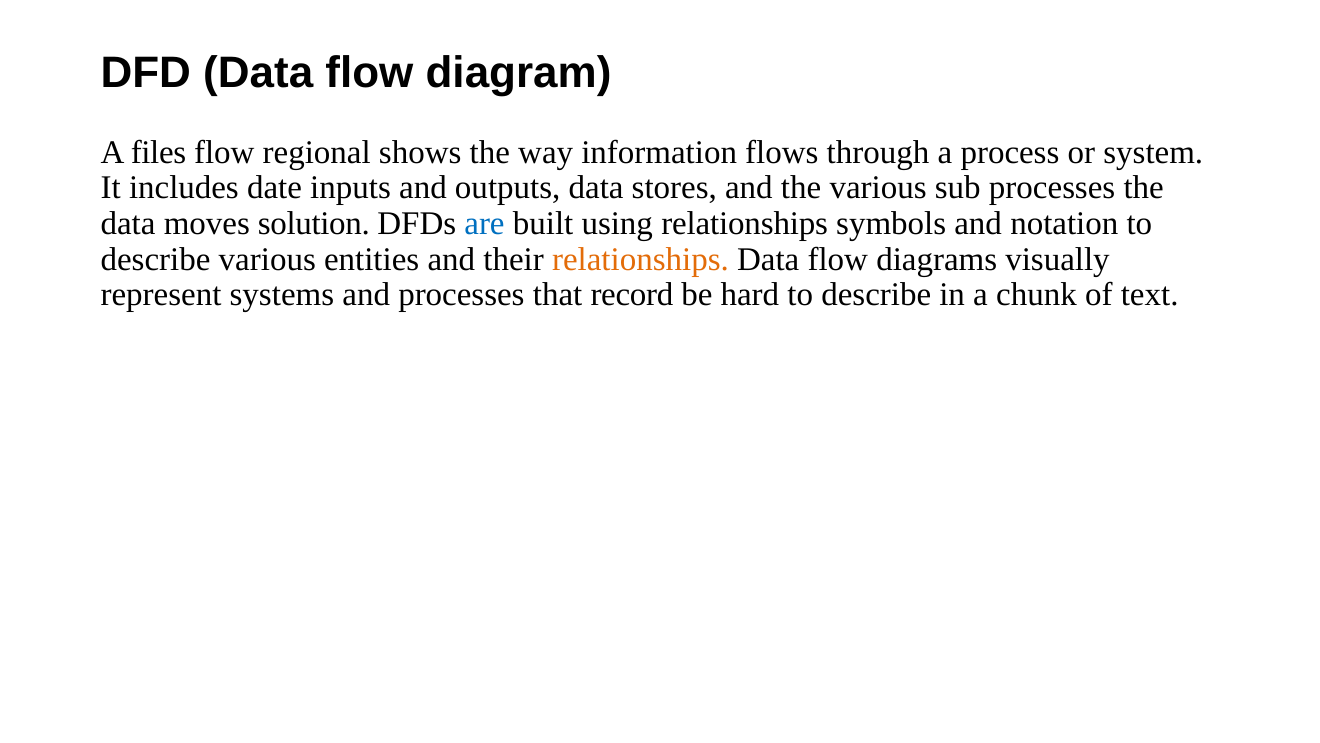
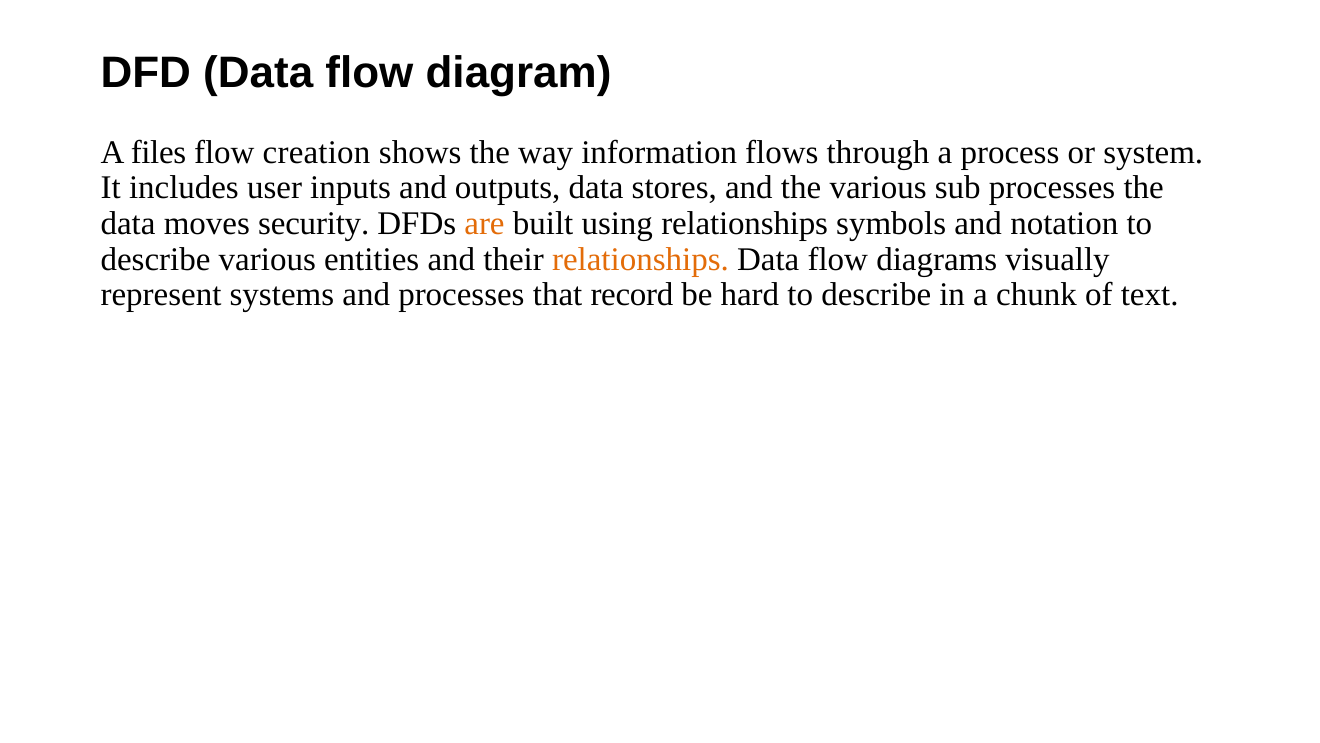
regional: regional -> creation
date: date -> user
solution: solution -> security
are colour: blue -> orange
